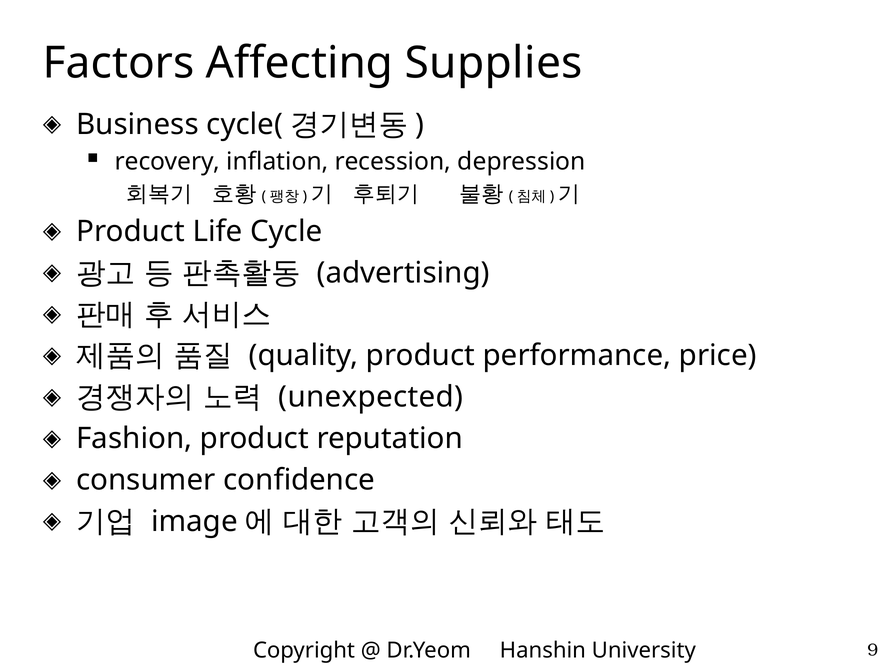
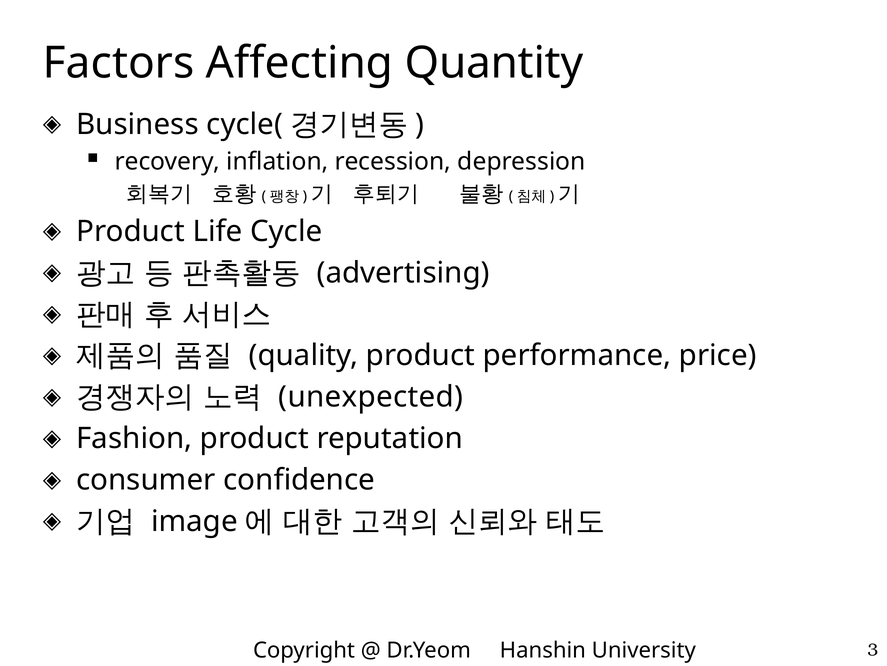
Supplies: Supplies -> Quantity
9: 9 -> 3
